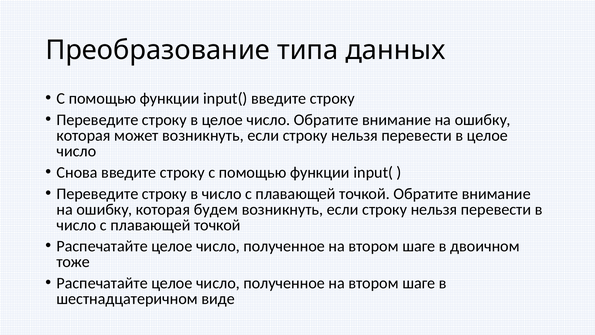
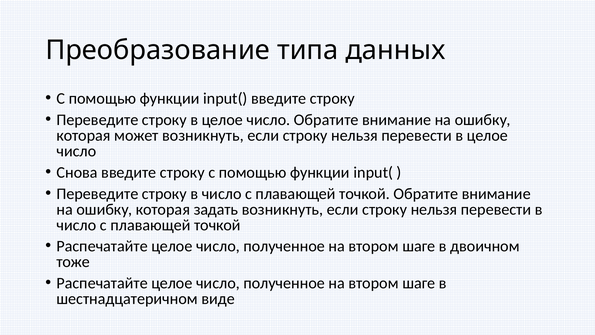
будем: будем -> задать
